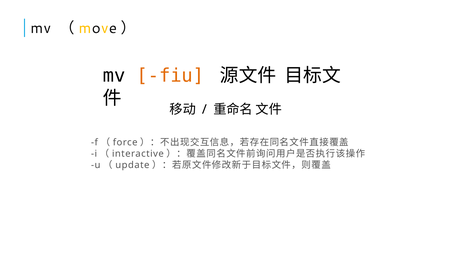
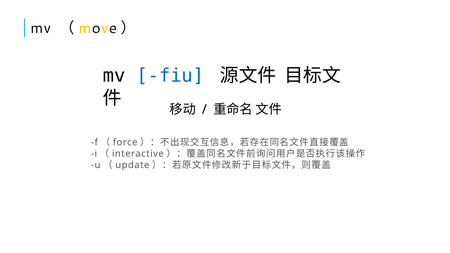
fiu colour: orange -> blue
